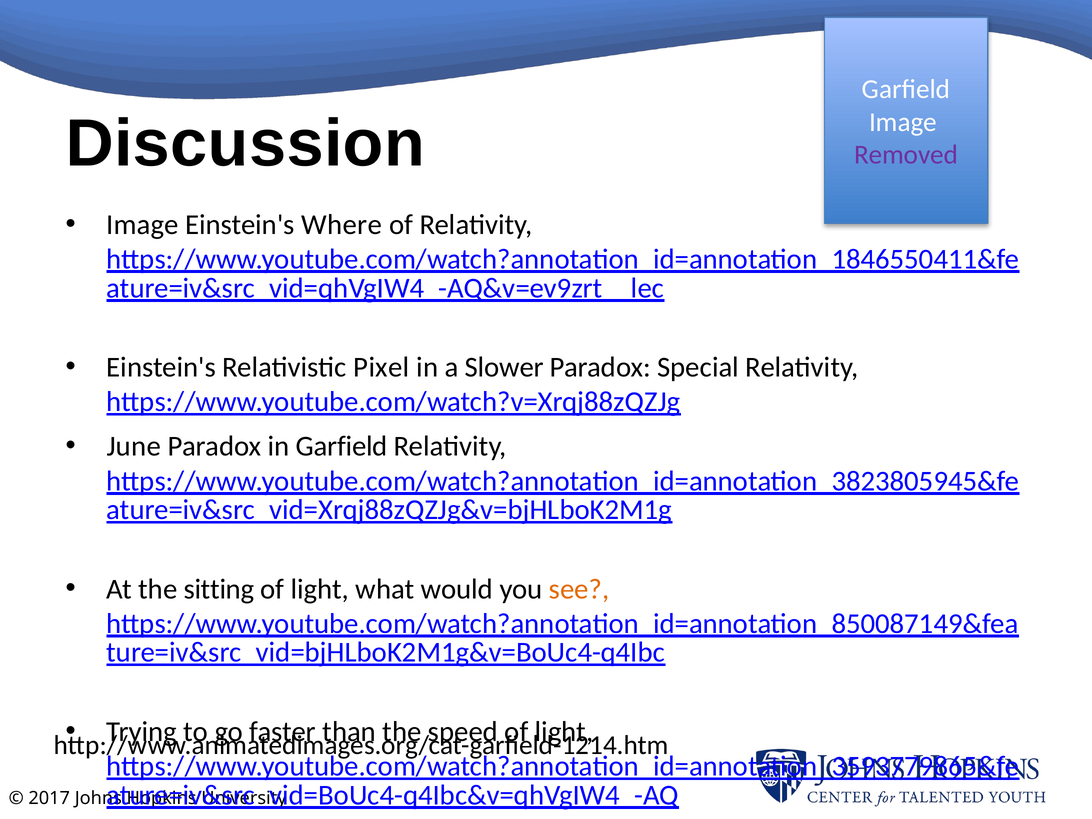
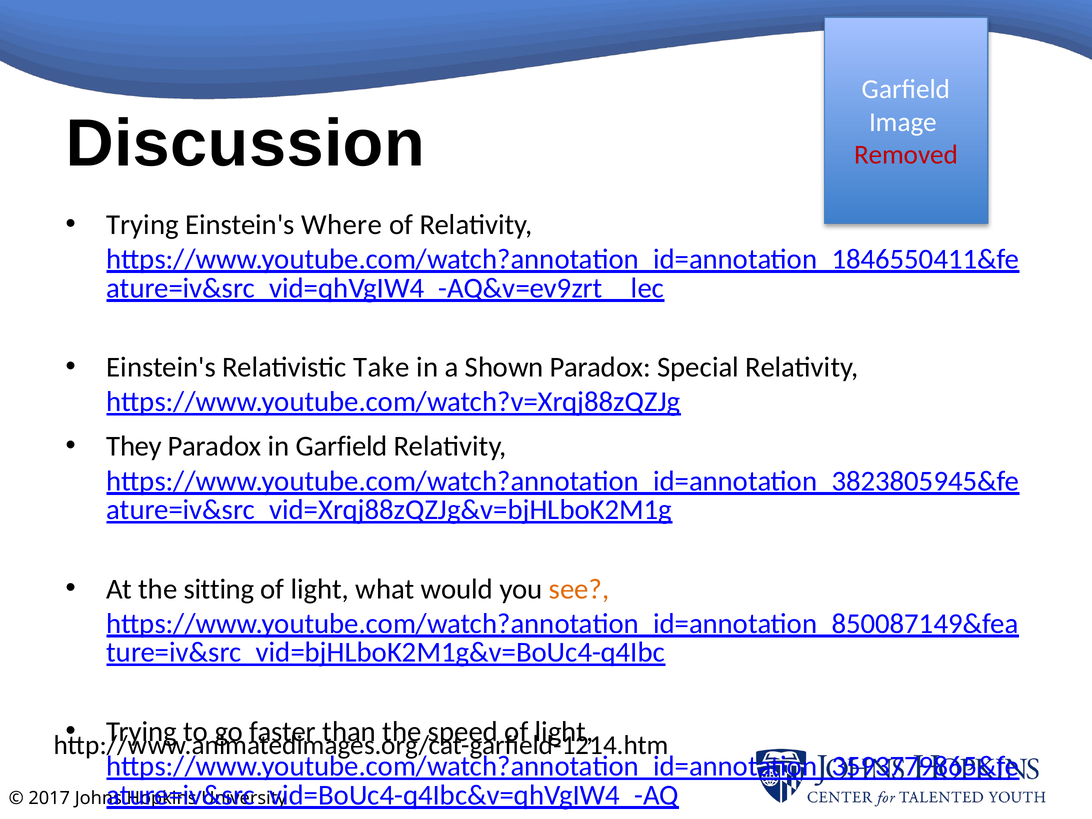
Removed colour: purple -> red
Image at (143, 225): Image -> Trying
Pixel: Pixel -> Take
Slower: Slower -> Shown
June: June -> They
